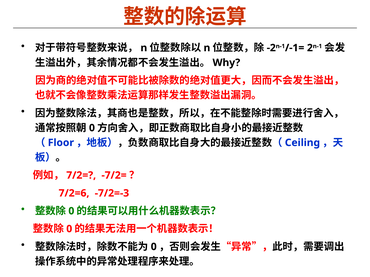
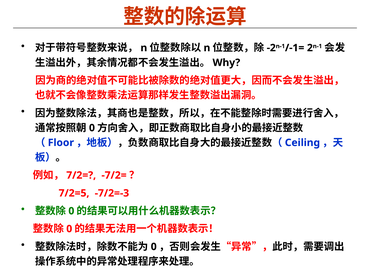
7/2=6: 7/2=6 -> 7/2=5
